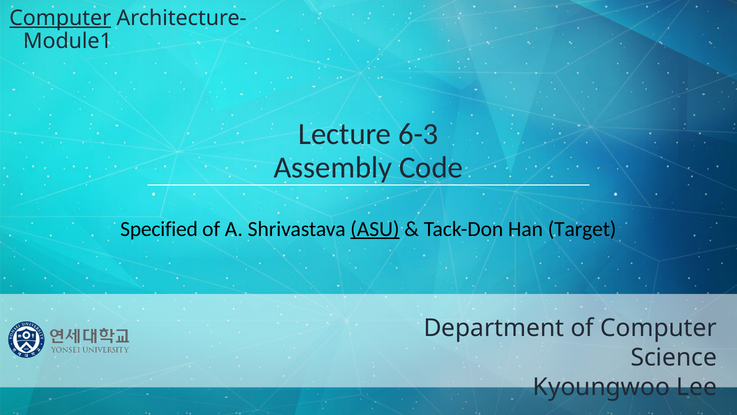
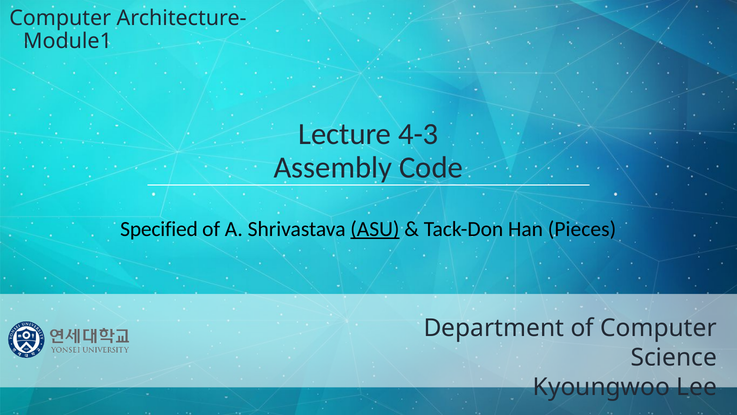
Computer at (60, 18) underline: present -> none
6-3: 6-3 -> 4-3
Target: Target -> Pieces
